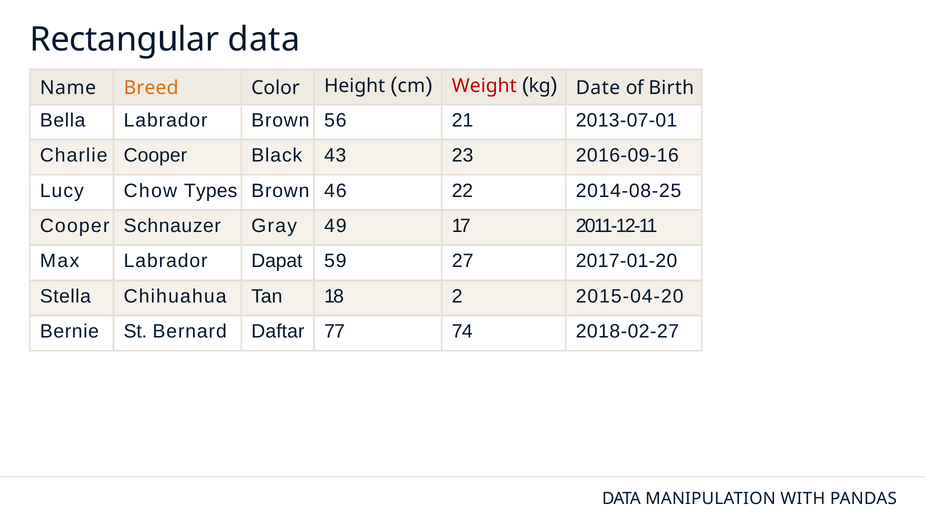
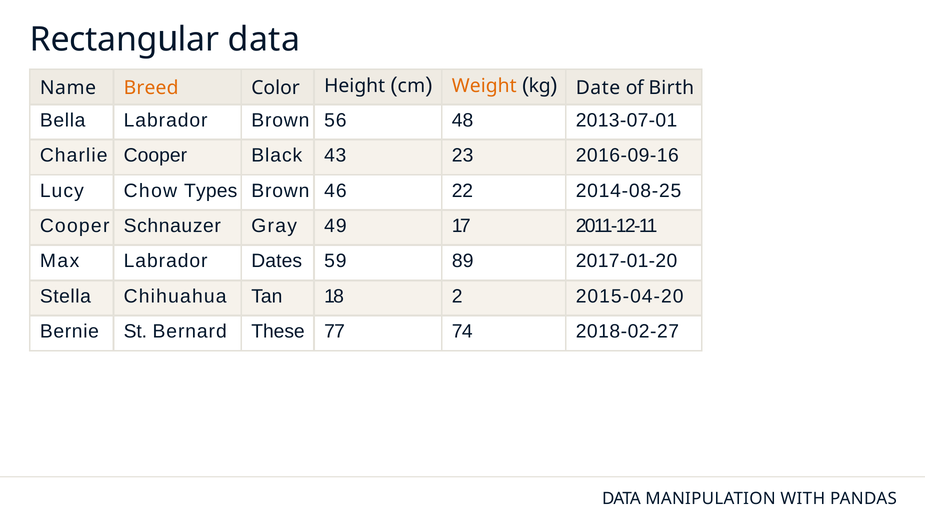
Weight colour: red -> orange
21: 21 -> 48
Dapat: Dapat -> Dates
27: 27 -> 89
Daftar: Daftar -> These
